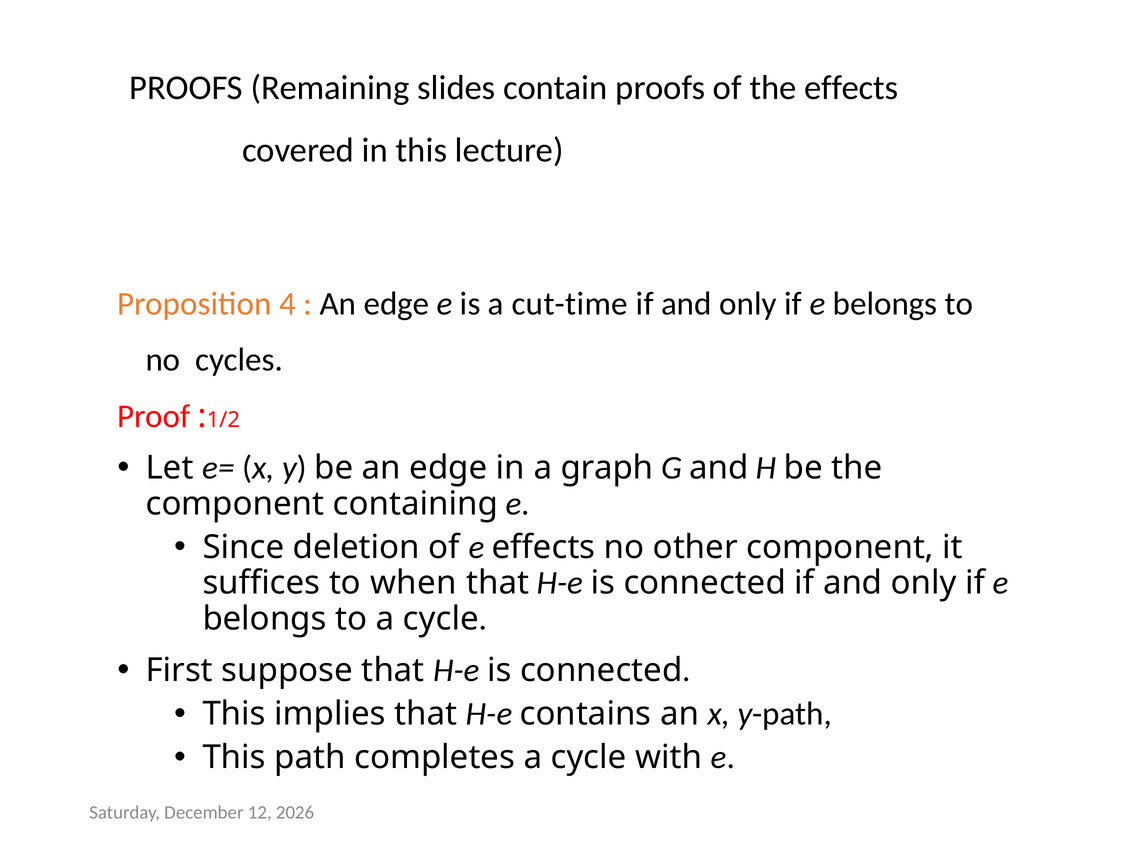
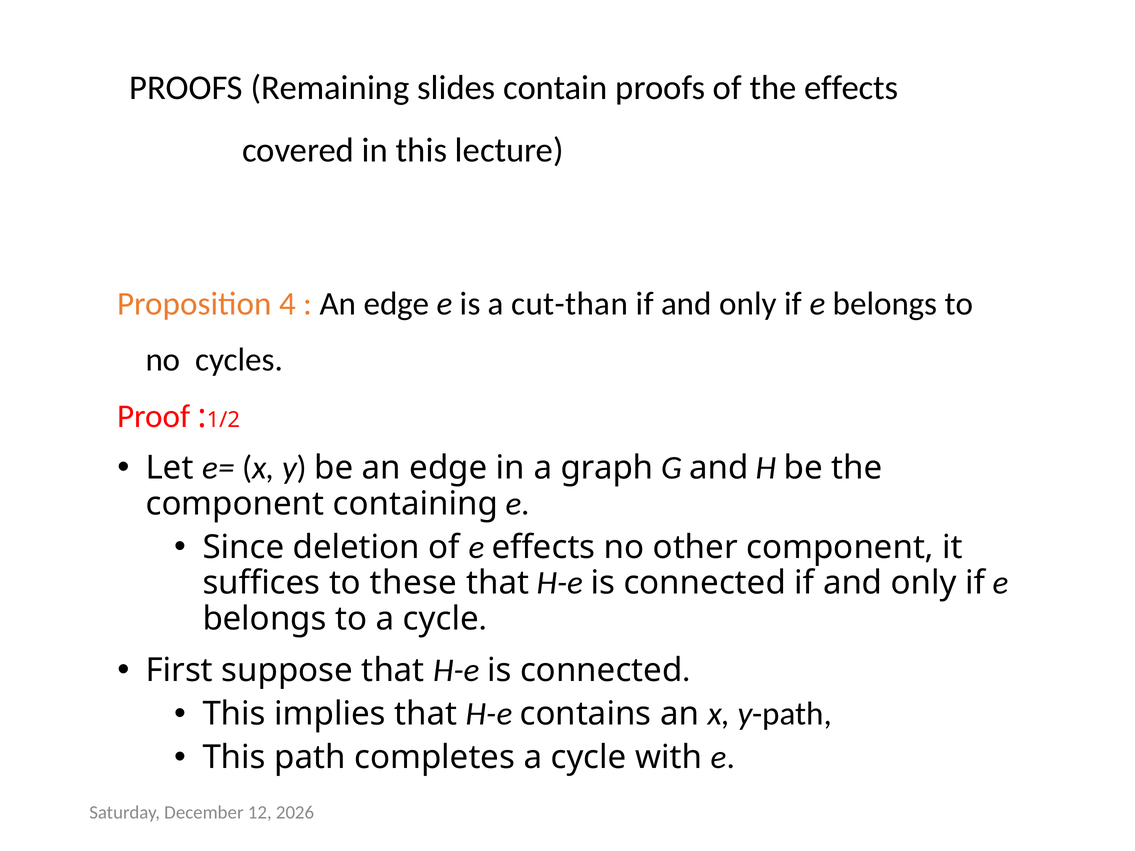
cut-time: cut-time -> cut-than
when: when -> these
